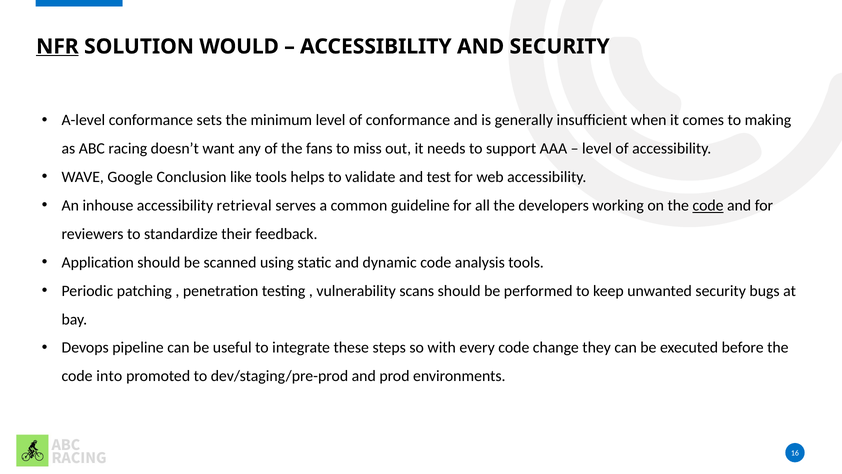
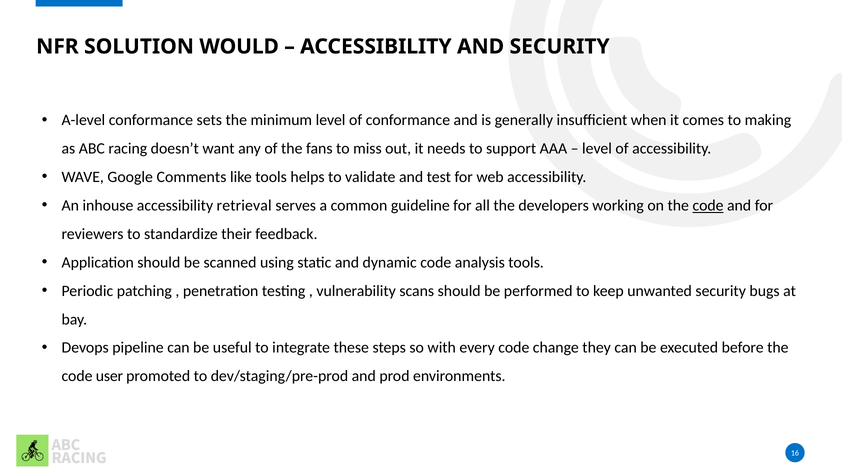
NFR underline: present -> none
Conclusion: Conclusion -> Comments
into: into -> user
